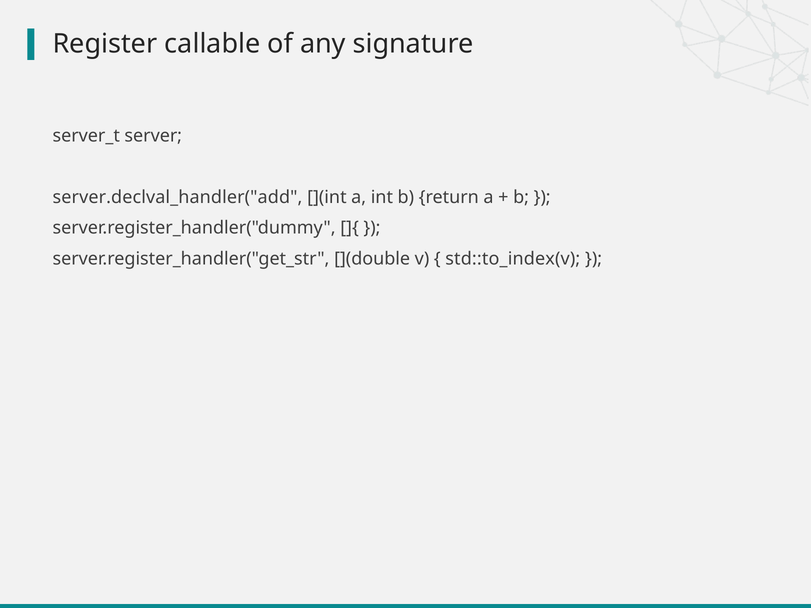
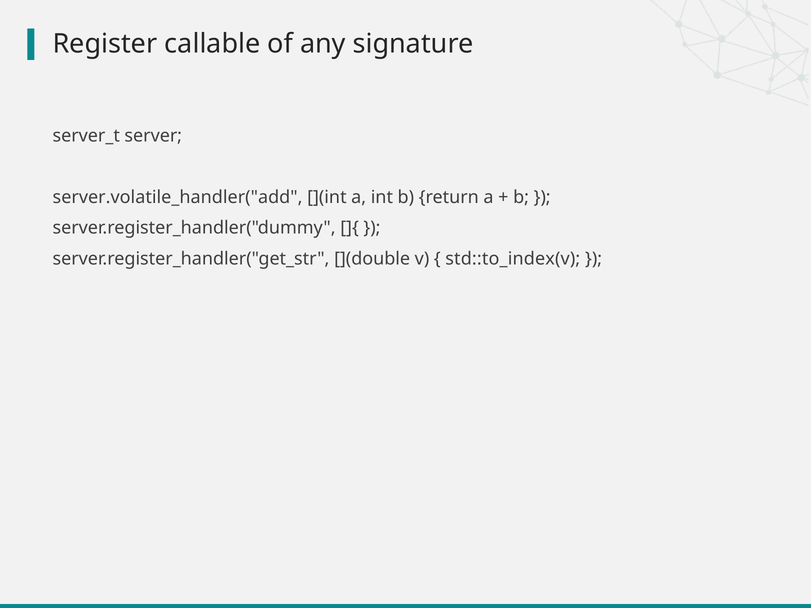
server.declval_handler("add: server.declval_handler("add -> server.volatile_handler("add
